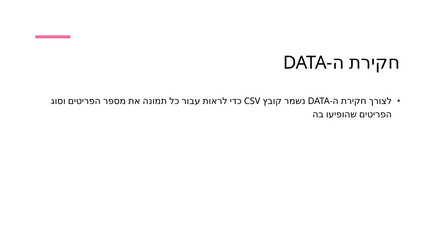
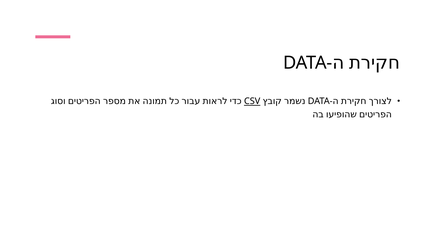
CSV underline: none -> present
